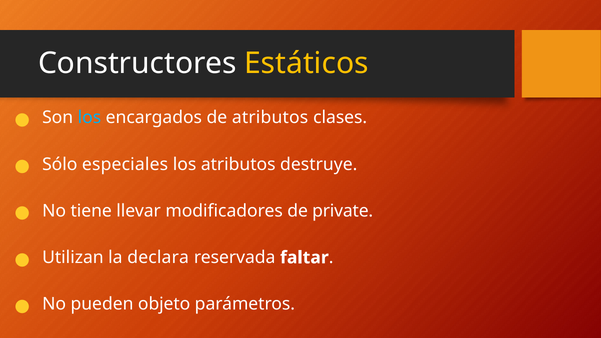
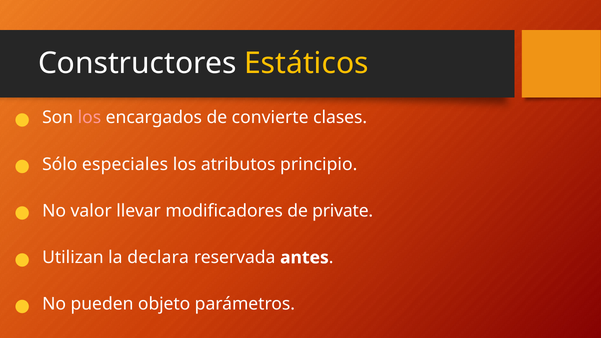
los at (89, 118) colour: light blue -> pink
de atributos: atributos -> convierte
destruye: destruye -> principio
tiene: tiene -> valor
faltar: faltar -> antes
